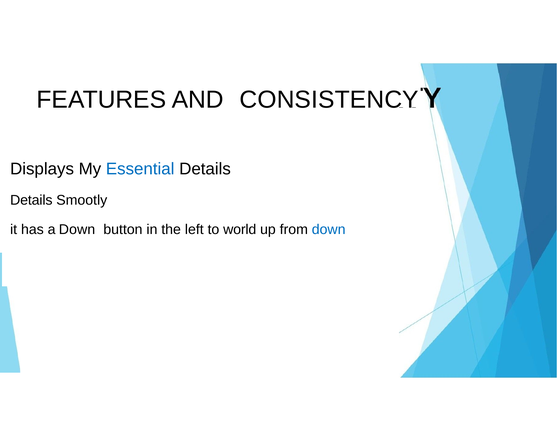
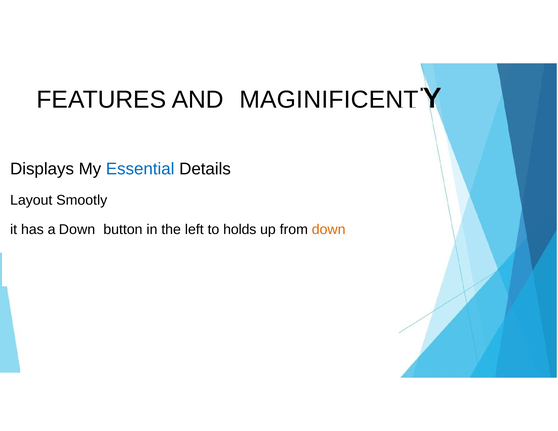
CONSISTENCY: CONSISTENCY -> MAGINIFICENT
Details at (31, 200): Details -> Layout
world: world -> holds
down at (329, 230) colour: blue -> orange
